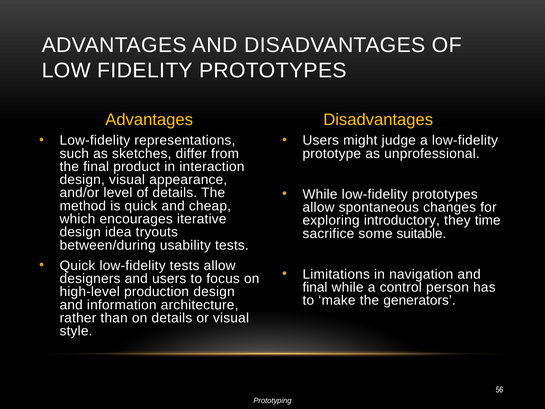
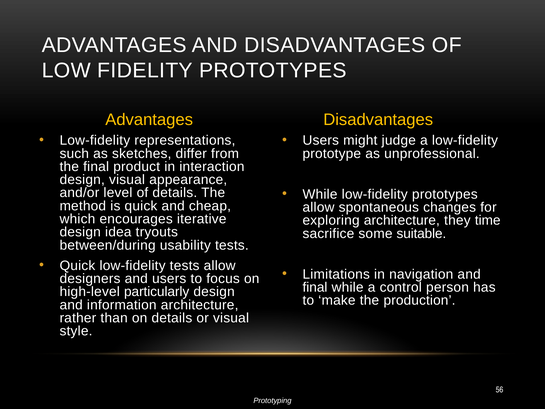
exploring introductory: introductory -> architecture
production: production -> particularly
generators: generators -> production
